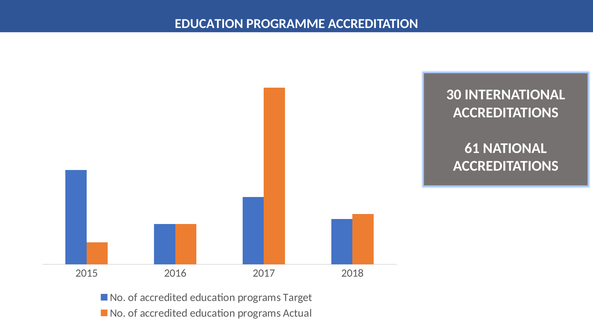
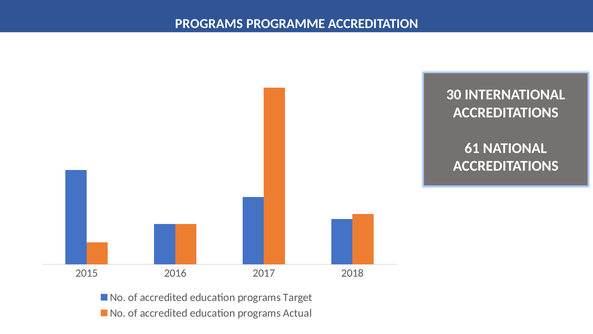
EDUCATION at (209, 24): EDUCATION -> PROGRAMS
